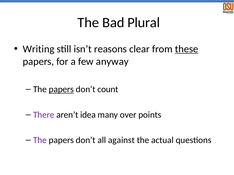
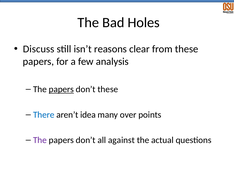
Plural: Plural -> Holes
Writing: Writing -> Discuss
these at (187, 49) underline: present -> none
anyway: anyway -> analysis
don’t count: count -> these
There colour: purple -> blue
